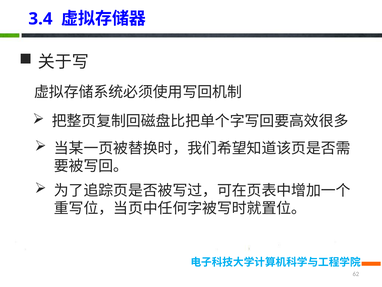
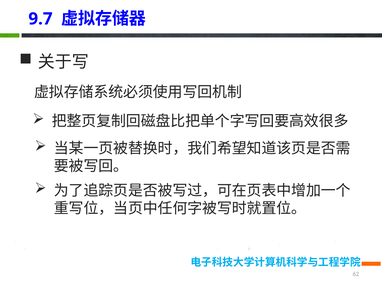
3.4: 3.4 -> 9.7
